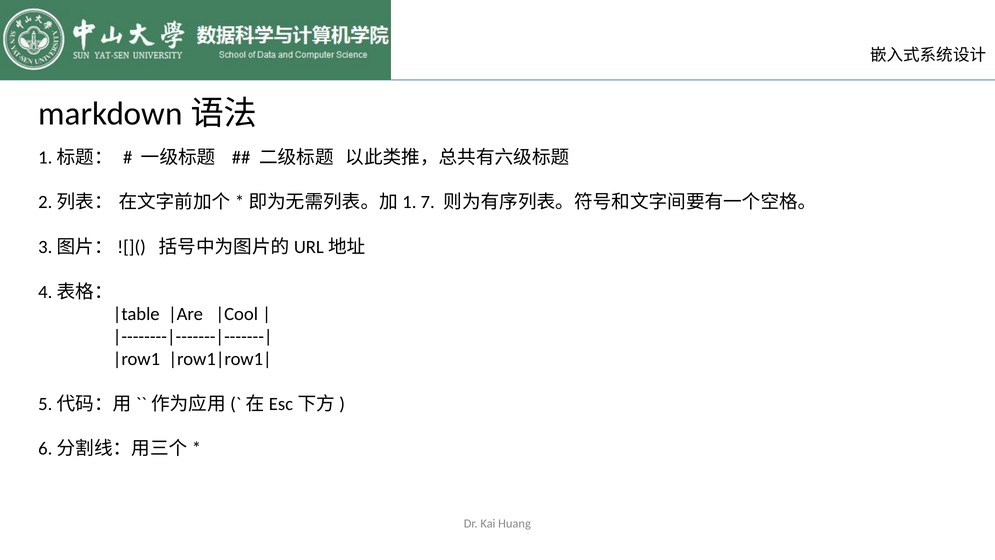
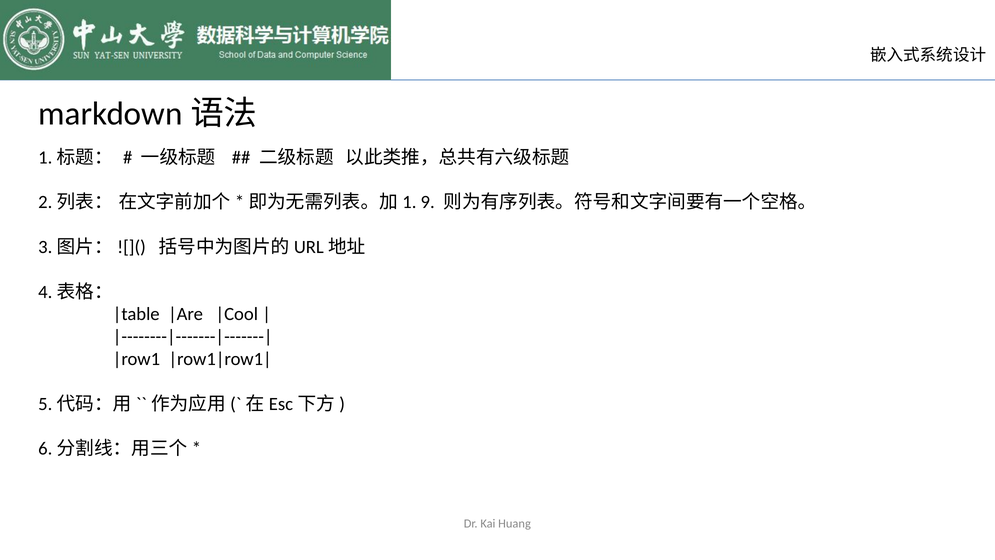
7: 7 -> 9
